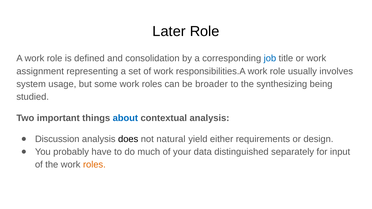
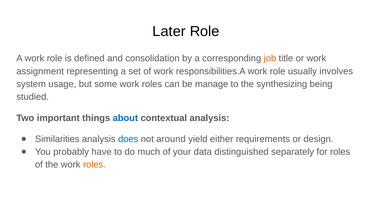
job colour: blue -> orange
broader: broader -> manage
Discussion: Discussion -> Similarities
does colour: black -> blue
natural: natural -> around
for input: input -> roles
